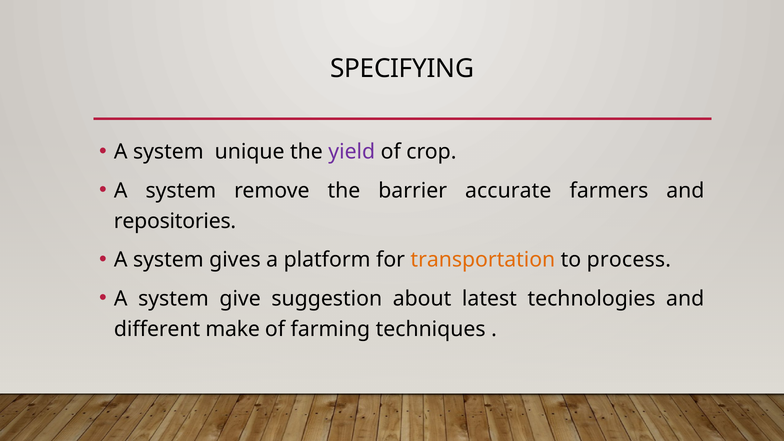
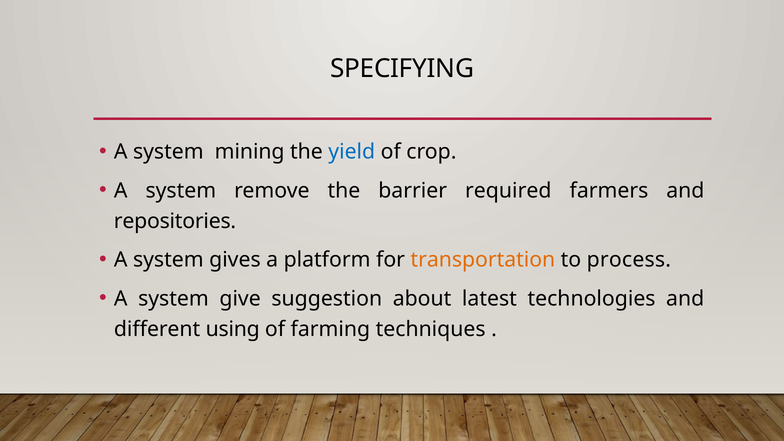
unique: unique -> mining
yield colour: purple -> blue
accurate: accurate -> required
make: make -> using
